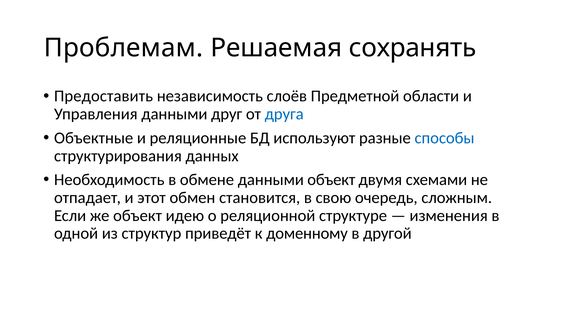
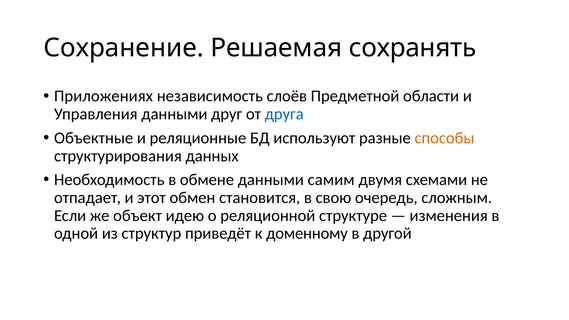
Проблемам: Проблемам -> Сохранение
Предоставить: Предоставить -> Приложениях
способы colour: blue -> orange
данными объект: объект -> самим
